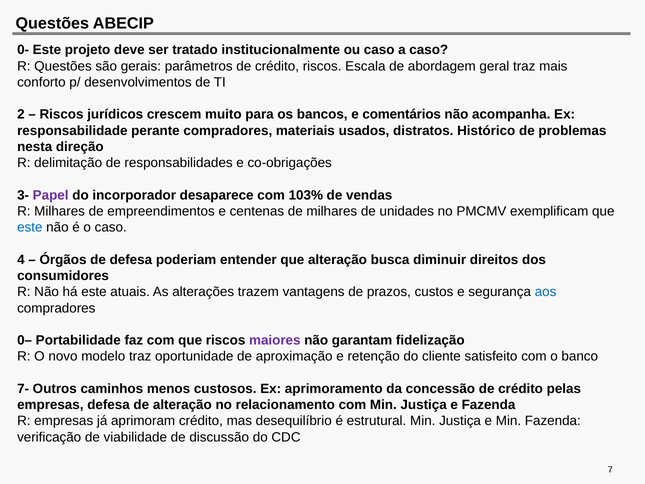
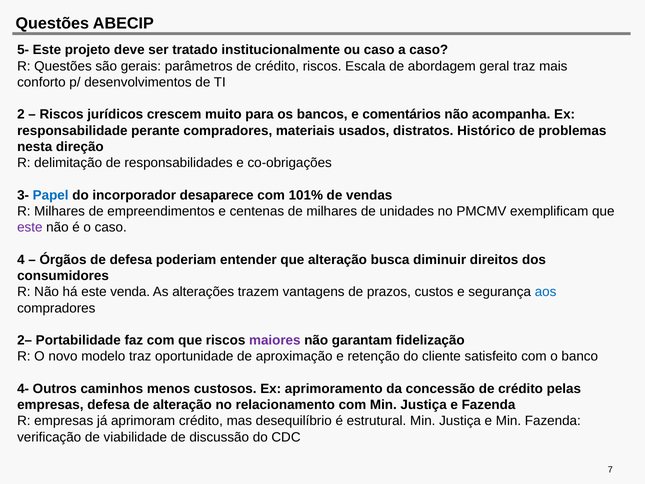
0-: 0- -> 5-
Papel colour: purple -> blue
103%: 103% -> 101%
este at (30, 227) colour: blue -> purple
atuais: atuais -> venda
0–: 0– -> 2–
7-: 7- -> 4-
